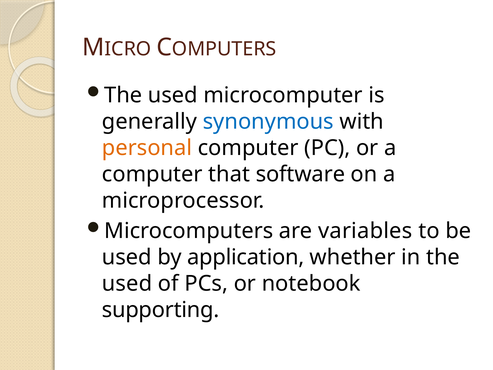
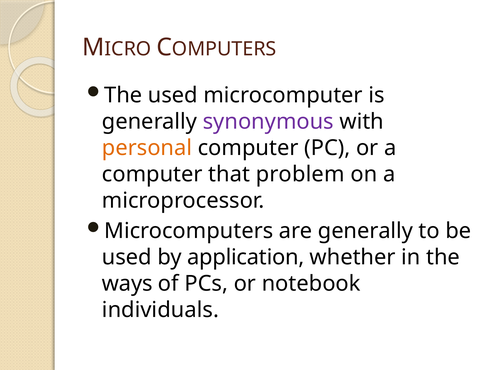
synonymous colour: blue -> purple
software: software -> problem
are variables: variables -> generally
used at (127, 283): used -> ways
supporting: supporting -> individuals
